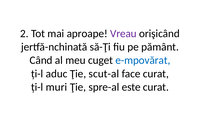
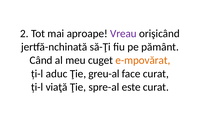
e-mpovărat colour: blue -> orange
scut-al: scut-al -> greu-al
muri: muri -> viaţă
